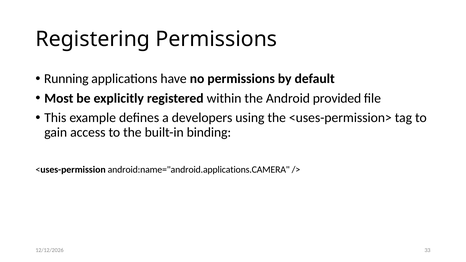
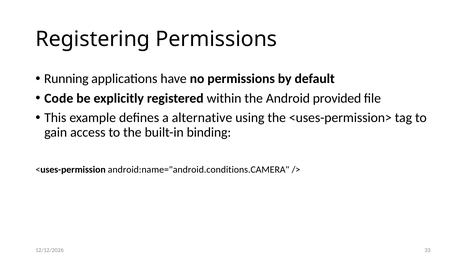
Most: Most -> Code
developers: developers -> alternative
android:name="android.applications.CAMERA: android:name="android.applications.CAMERA -> android:name="android.conditions.CAMERA
